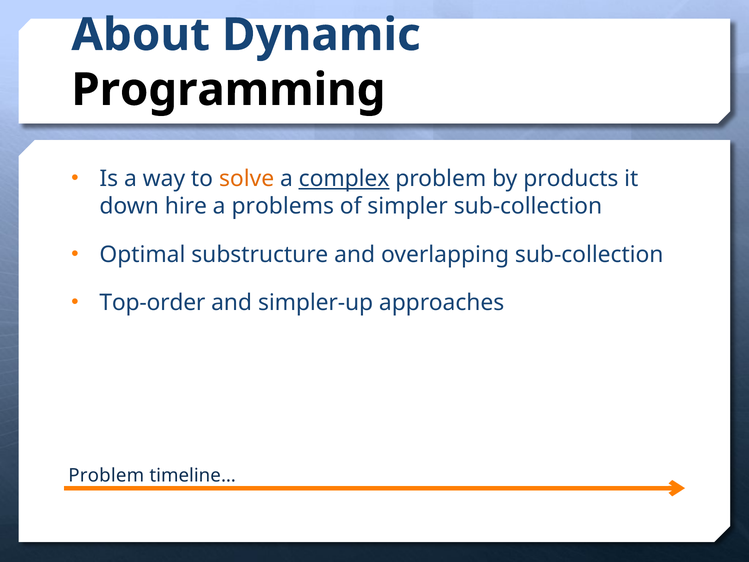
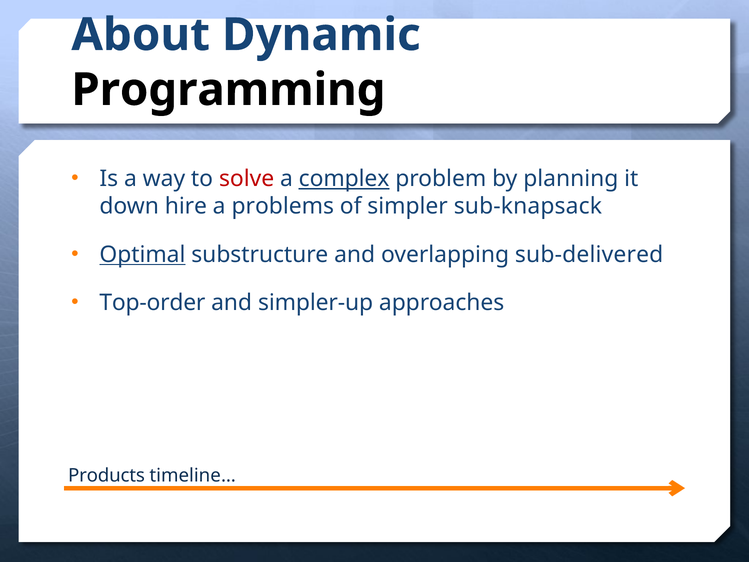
solve colour: orange -> red
products: products -> planning
simpler sub-collection: sub-collection -> sub-knapsack
Optimal underline: none -> present
overlapping sub-collection: sub-collection -> sub-delivered
Problem at (106, 476): Problem -> Products
